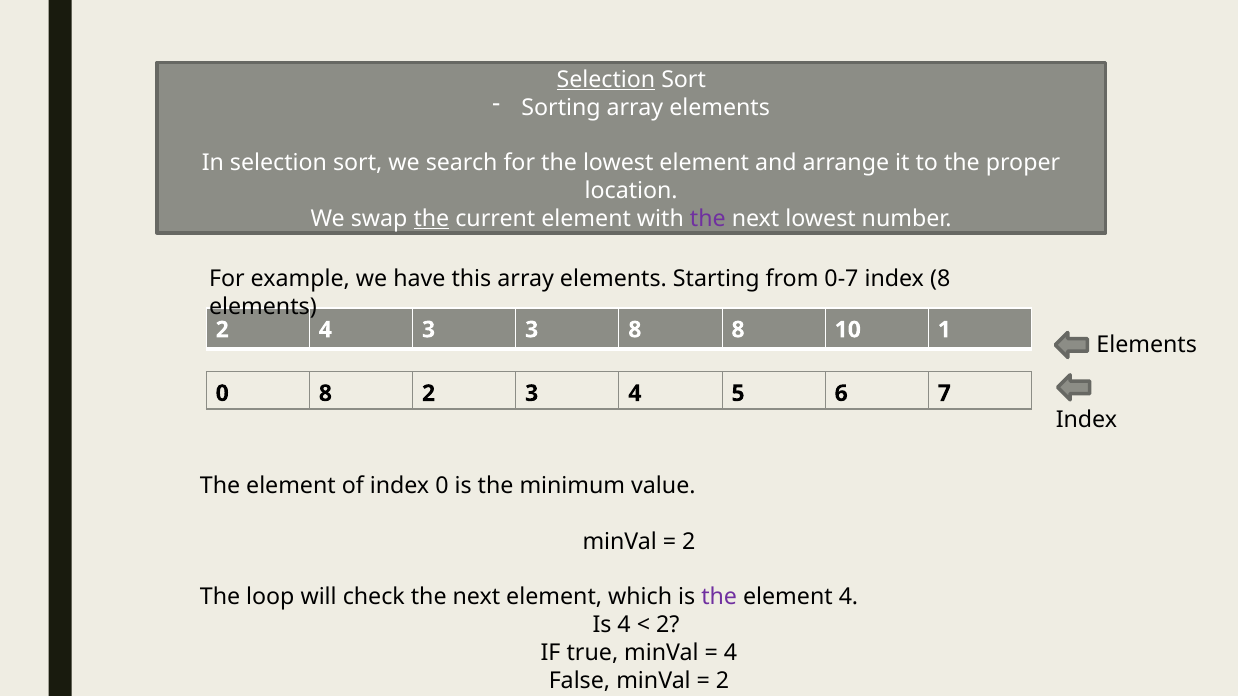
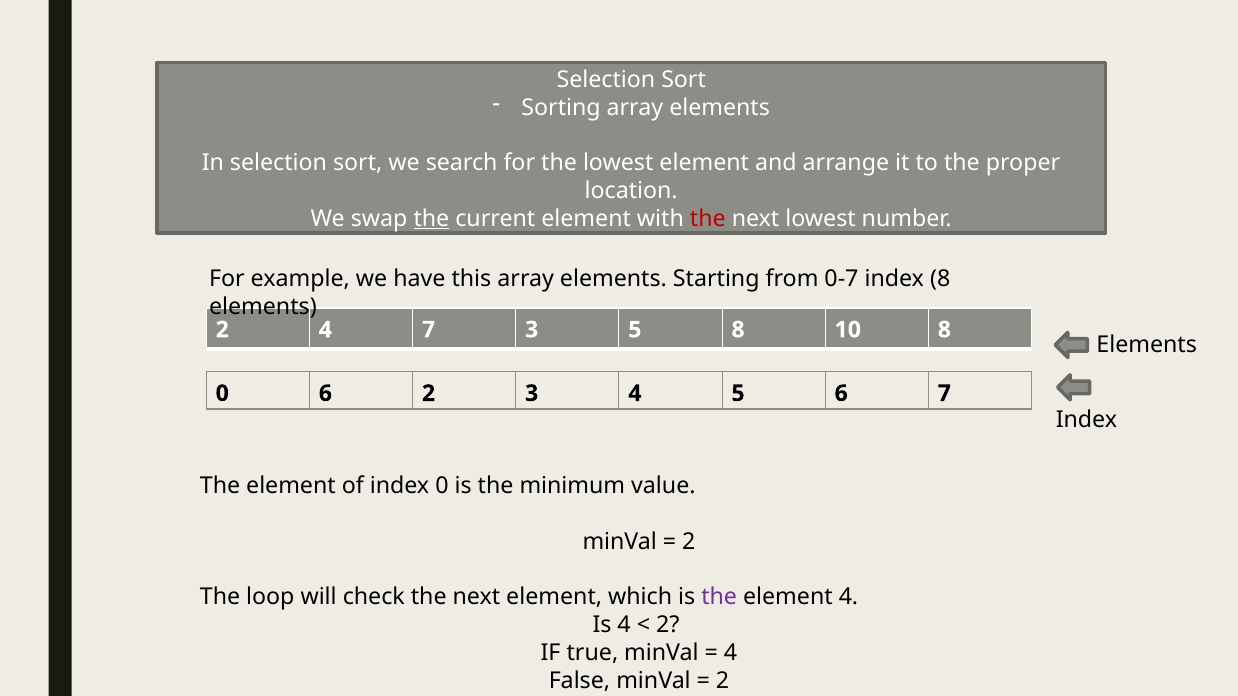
Selection at (606, 80) underline: present -> none
the at (708, 219) colour: purple -> red
4 3: 3 -> 7
3 8: 8 -> 5
10 1: 1 -> 8
0 8: 8 -> 6
